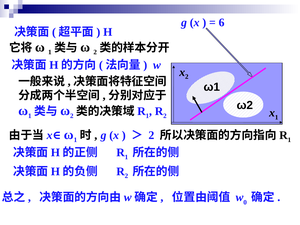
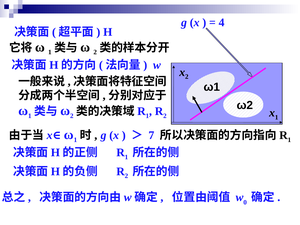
6: 6 -> 4
2 at (151, 135): 2 -> 7
